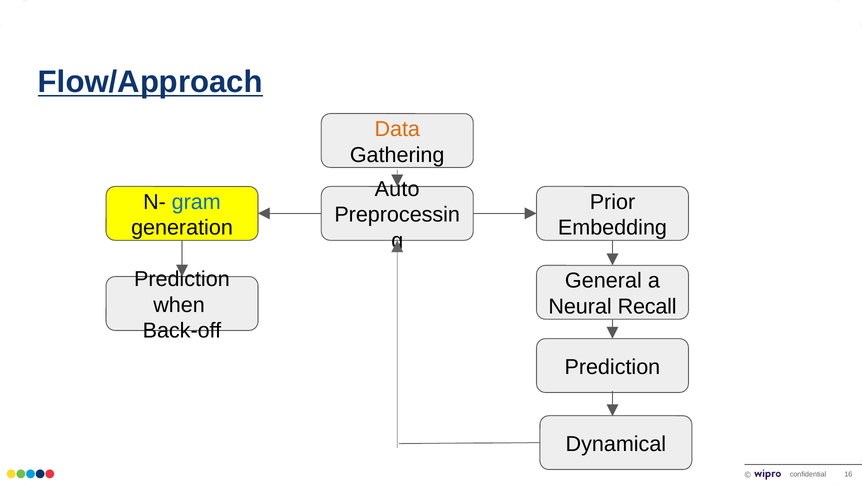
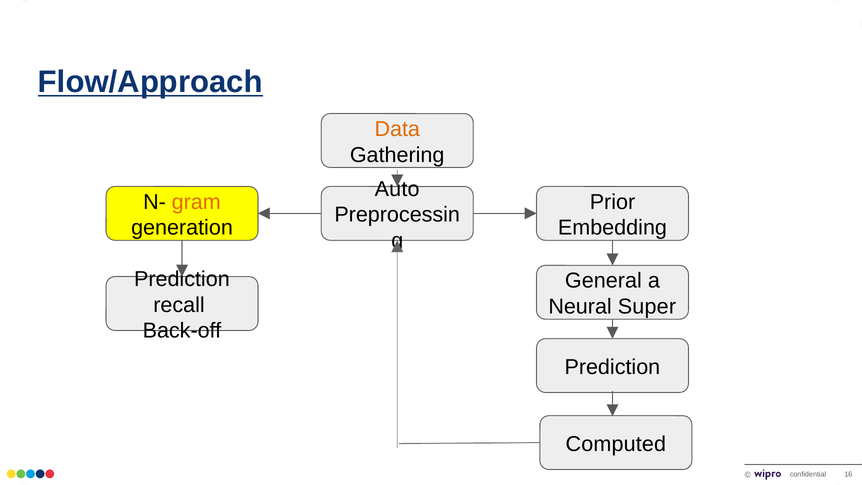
gram colour: blue -> orange
when: when -> recall
Recall: Recall -> Super
Dynamical: Dynamical -> Computed
